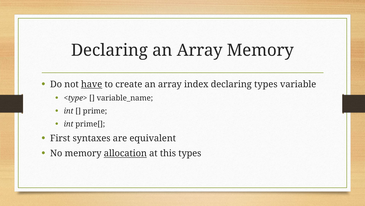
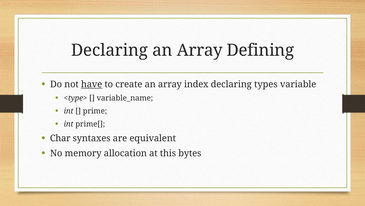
Array Memory: Memory -> Defining
First: First -> Char
allocation underline: present -> none
this types: types -> bytes
